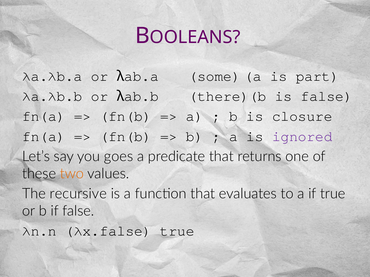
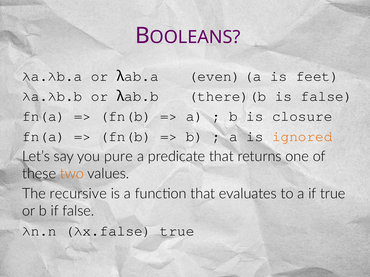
some: some -> even
part: part -> feet
ignored colour: purple -> orange
goes: goes -> pure
